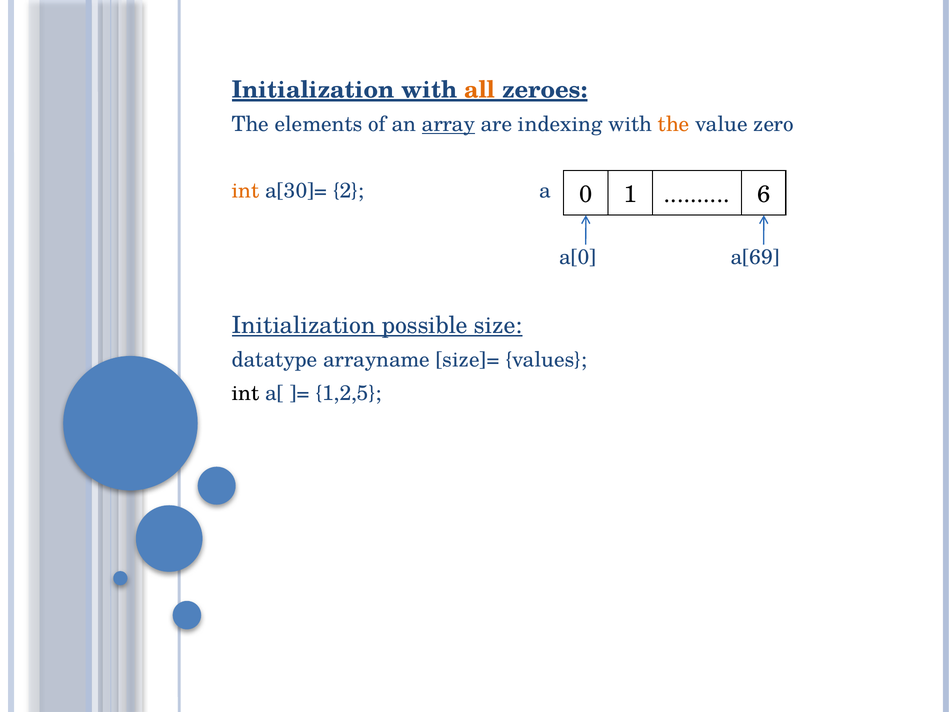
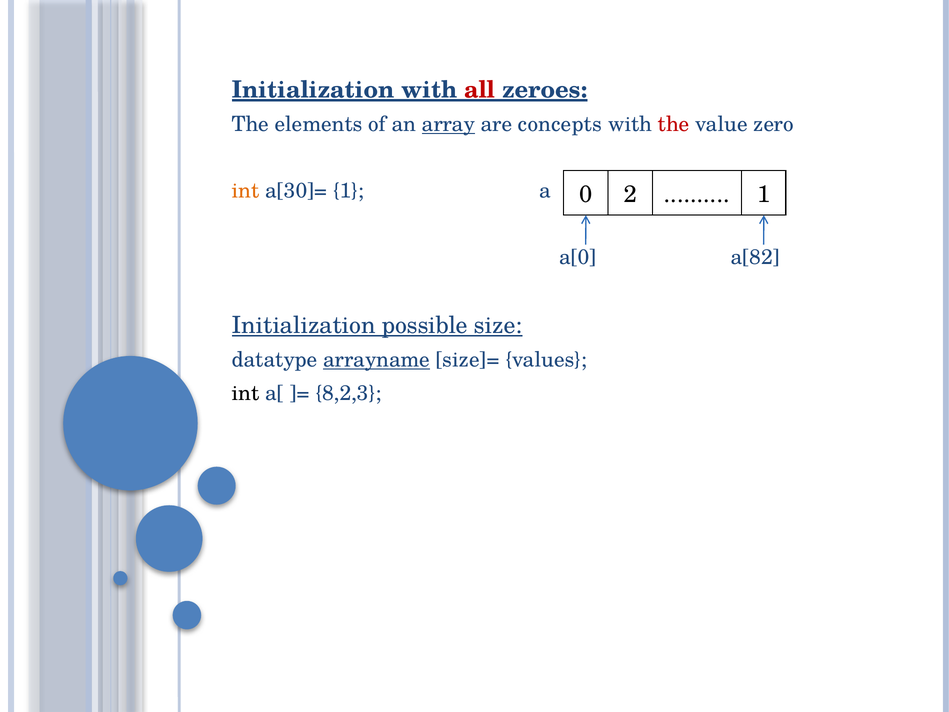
all colour: orange -> red
indexing: indexing -> concepts
the at (674, 124) colour: orange -> red
a[30]= 2: 2 -> 1
1: 1 -> 2
6 at (764, 194): 6 -> 1
a[69: a[69 -> a[82
arrayname underline: none -> present
1,2,5: 1,2,5 -> 8,2,3
